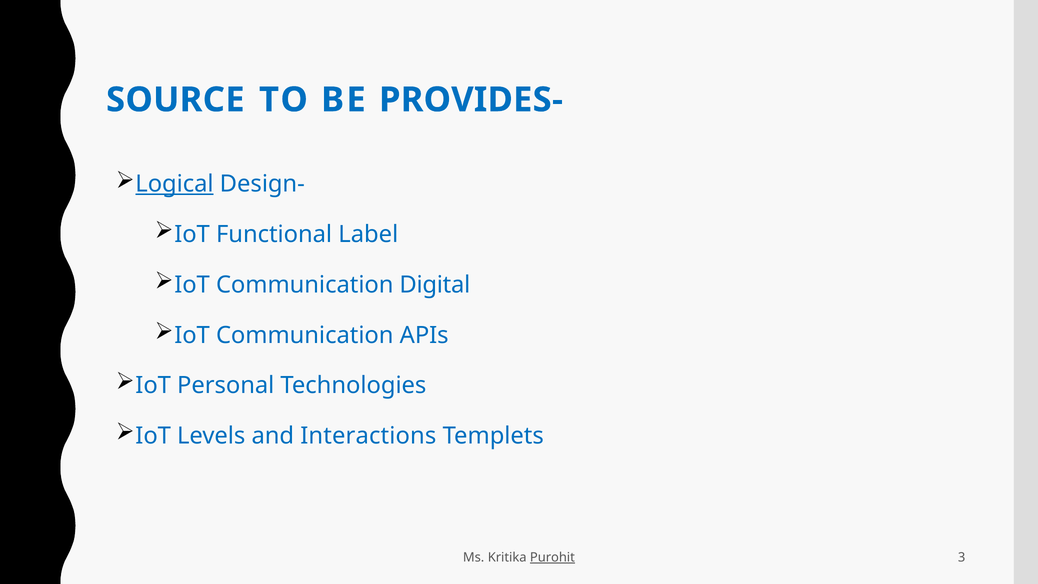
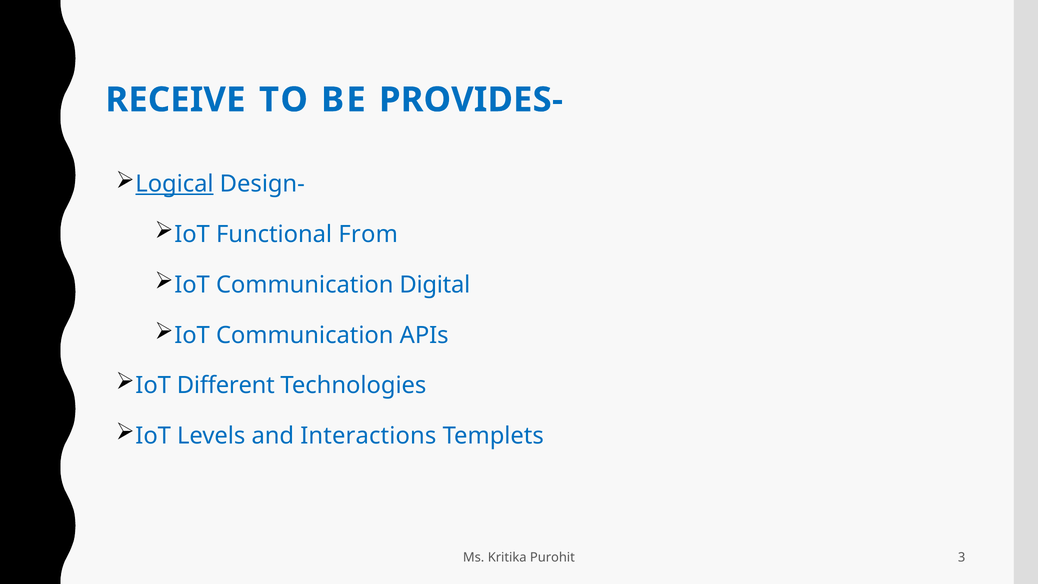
SOURCE: SOURCE -> RECEIVE
Label: Label -> From
Personal: Personal -> Different
Purohit underline: present -> none
